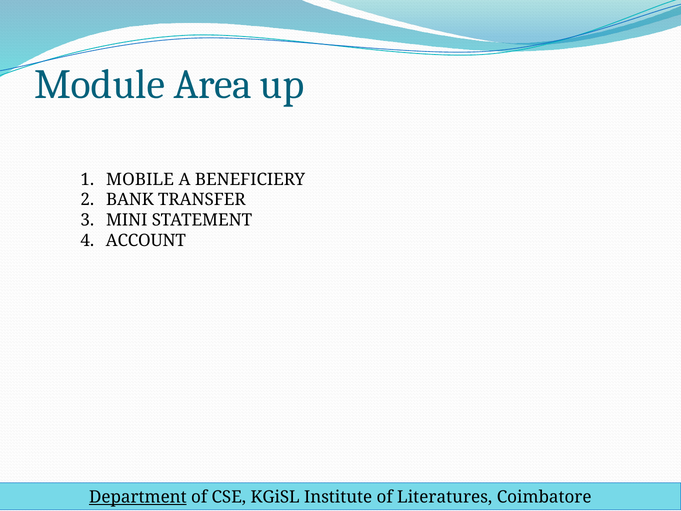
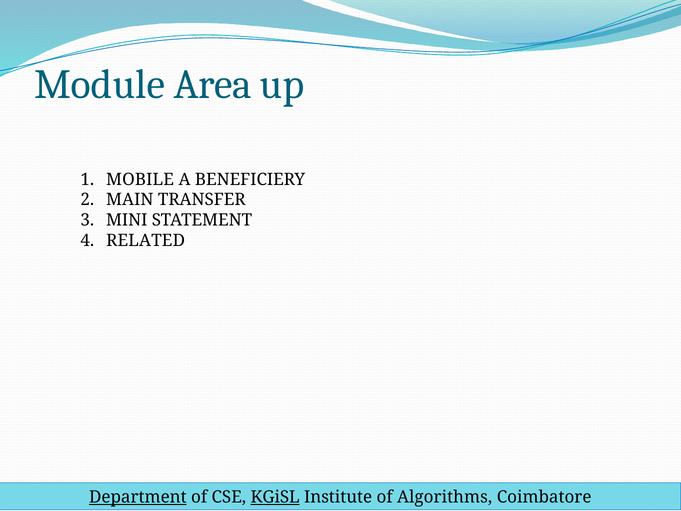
BANK: BANK -> MAIN
ACCOUNT: ACCOUNT -> RELATED
KGiSL underline: none -> present
Literatures: Literatures -> Algorithms
